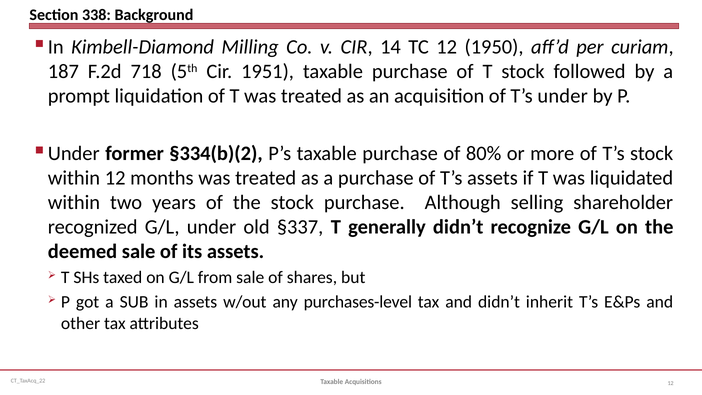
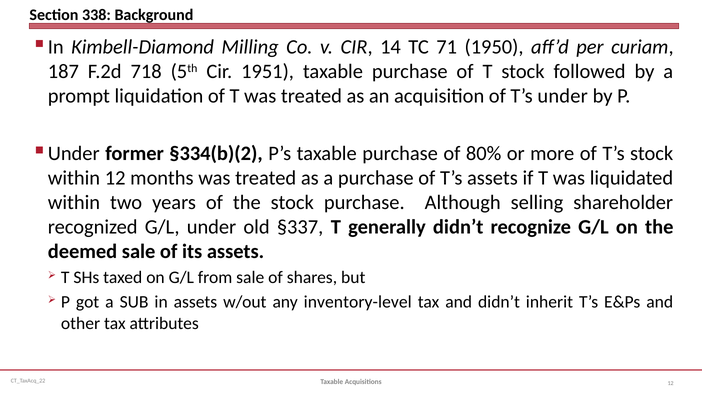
TC 12: 12 -> 71
purchases-level: purchases-level -> inventory-level
